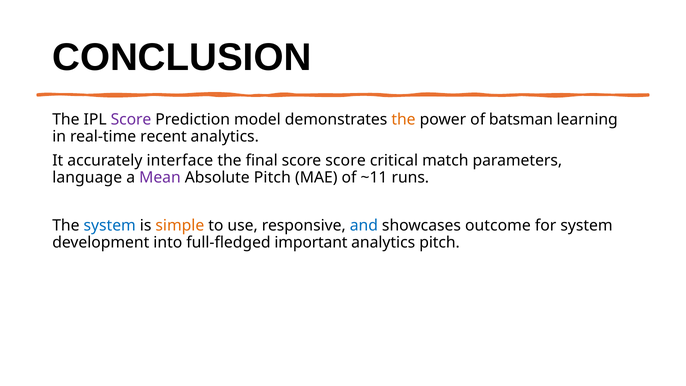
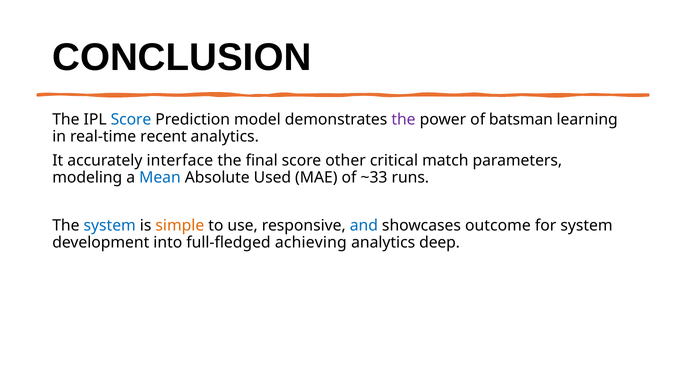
Score at (131, 120) colour: purple -> blue
the at (403, 120) colour: orange -> purple
score score: score -> other
language: language -> modeling
Mean colour: purple -> blue
Absolute Pitch: Pitch -> Used
~11: ~11 -> ~33
important: important -> achieving
analytics pitch: pitch -> deep
